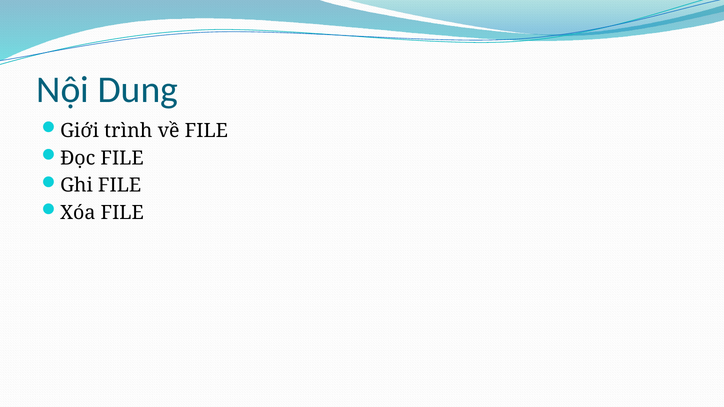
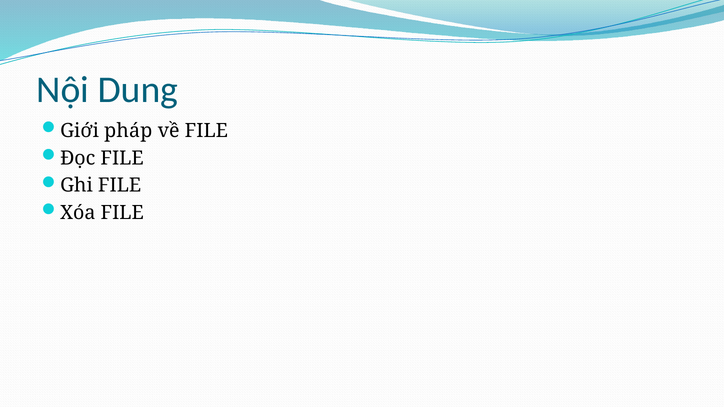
trình: trình -> pháp
